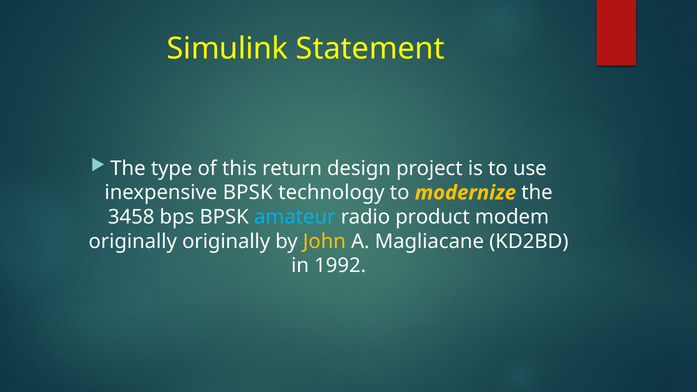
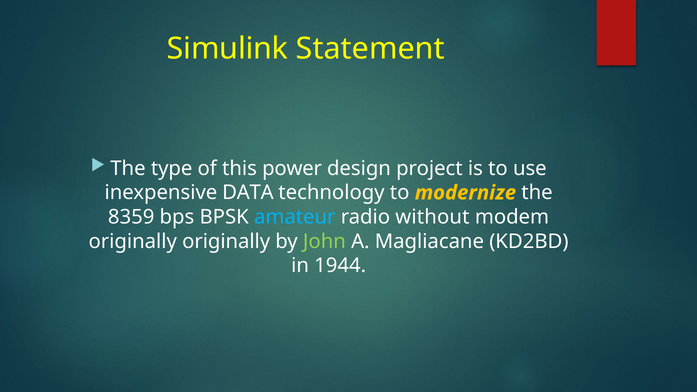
return: return -> power
inexpensive BPSK: BPSK -> DATA
3458: 3458 -> 8359
product: product -> without
John colour: yellow -> light green
1992: 1992 -> 1944
